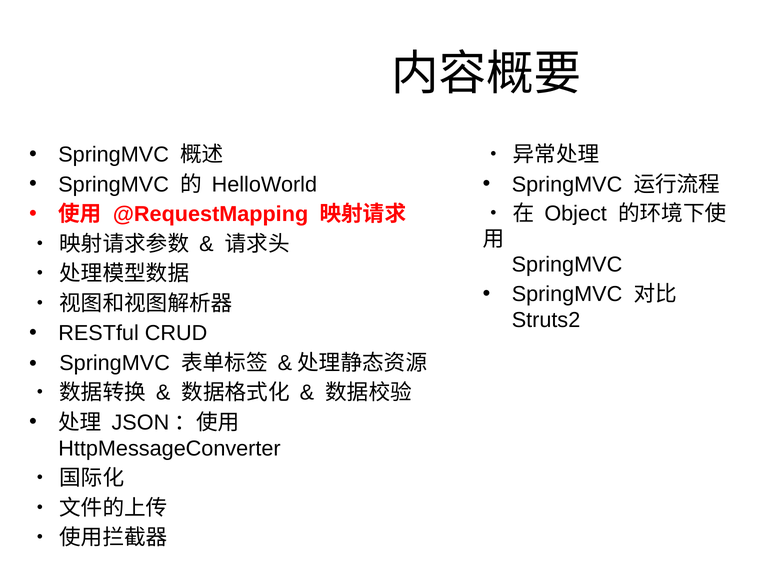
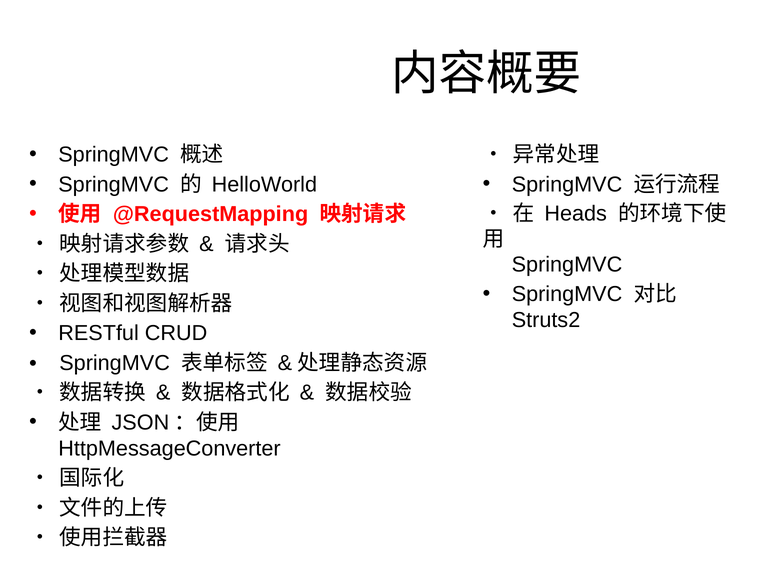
Object: Object -> Heads
